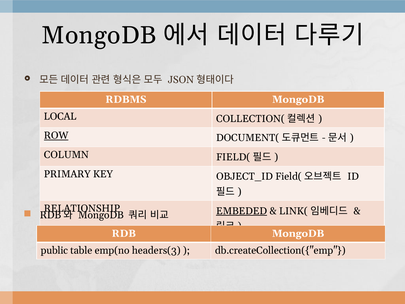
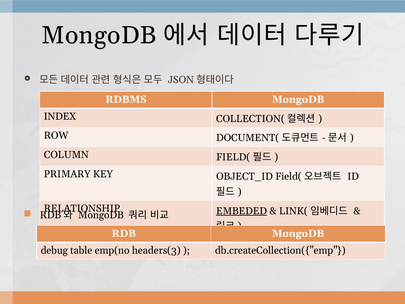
LOCAL: LOCAL -> INDEX
ROW underline: present -> none
public: public -> debug
